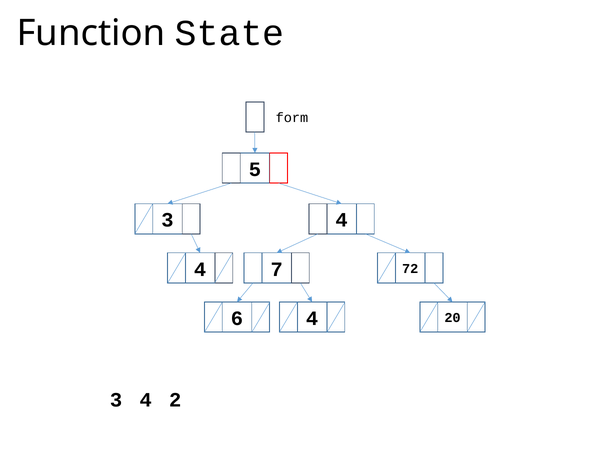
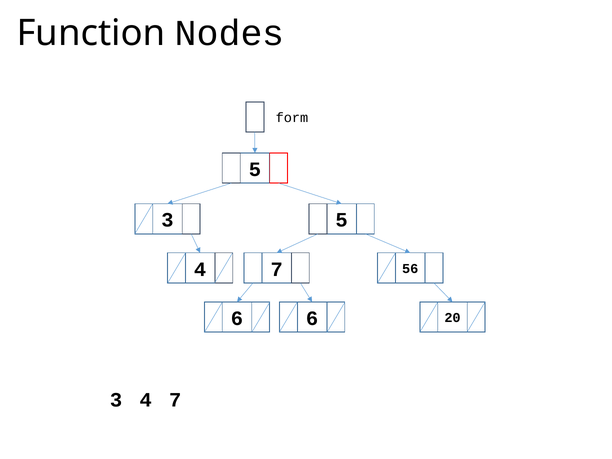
State: State -> Nodes
4 at (342, 220): 4 -> 5
72: 72 -> 56
6 4: 4 -> 6
4 2: 2 -> 7
